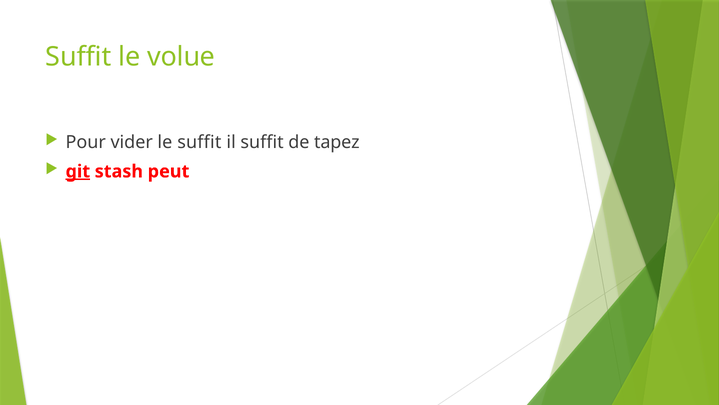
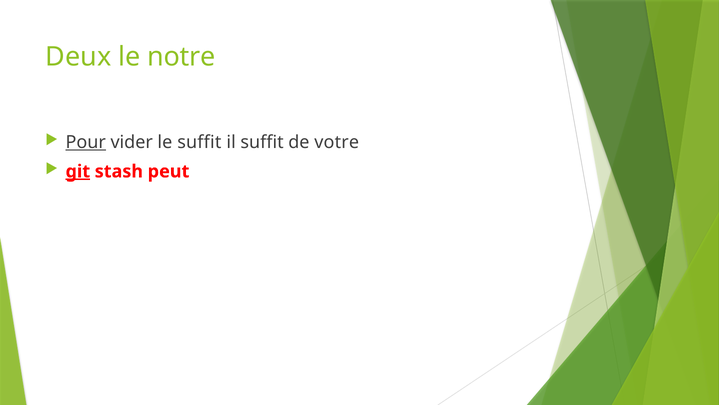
Suffit at (78, 57): Suffit -> Deux
volue: volue -> notre
Pour underline: none -> present
tapez: tapez -> votre
